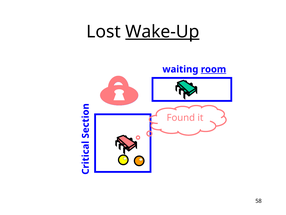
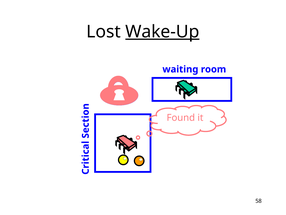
room underline: present -> none
